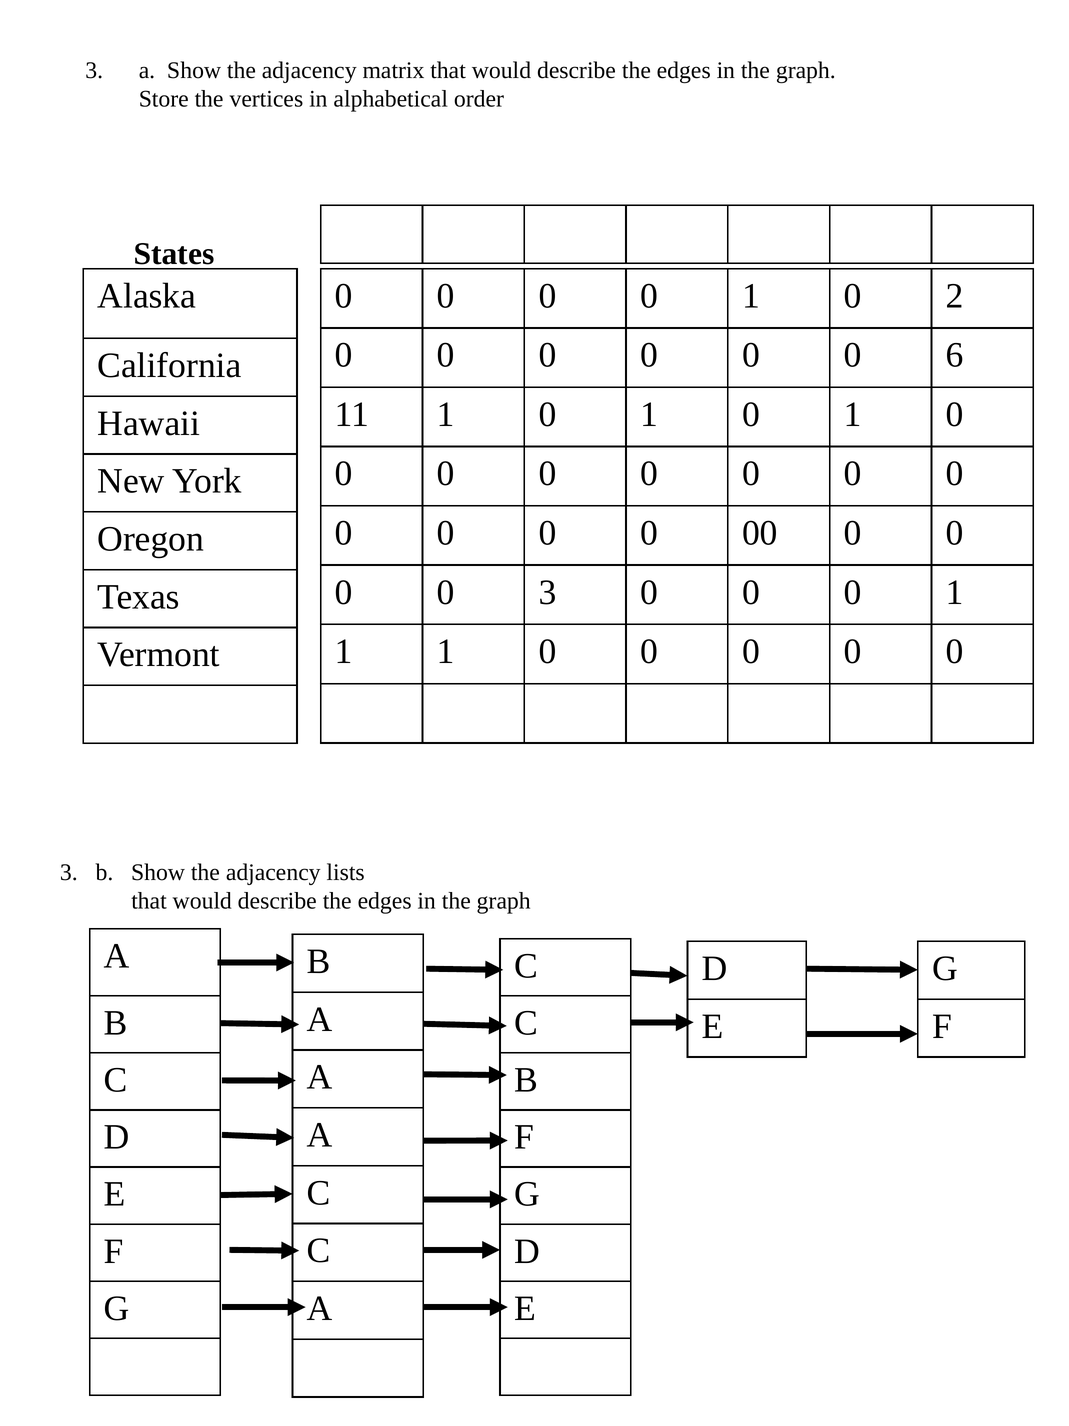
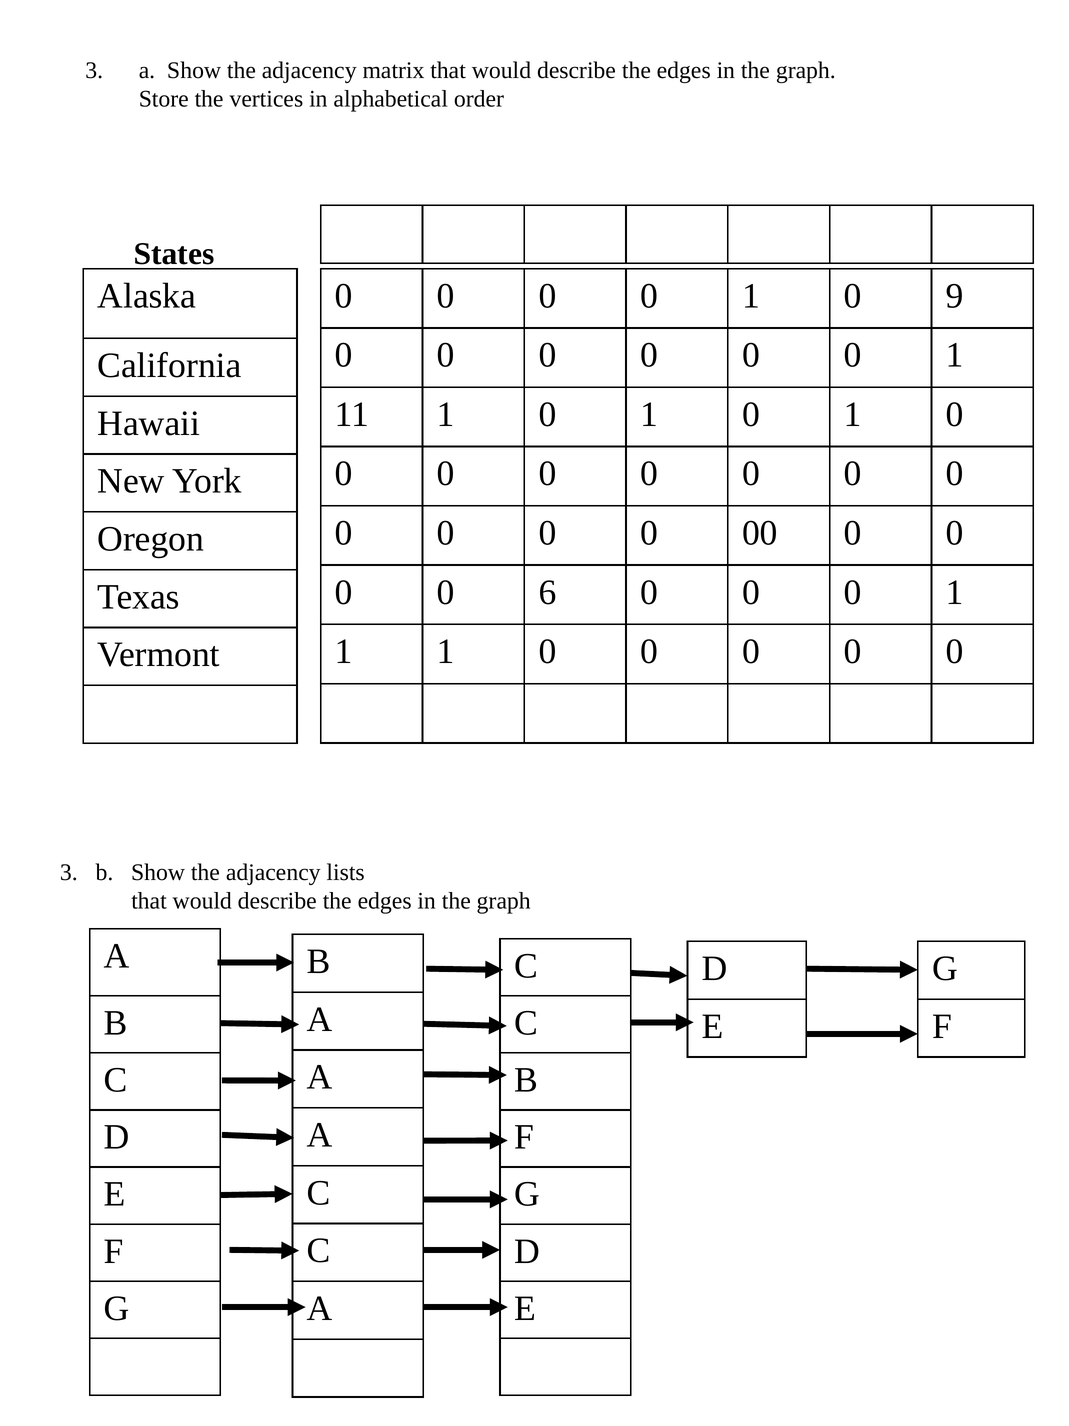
2: 2 -> 9
6 at (955, 355): 6 -> 1
0 3: 3 -> 6
